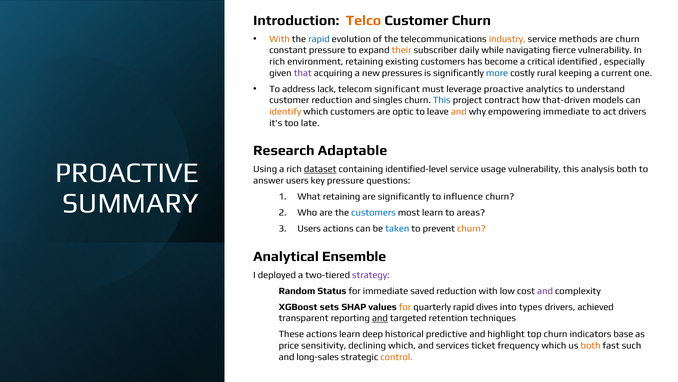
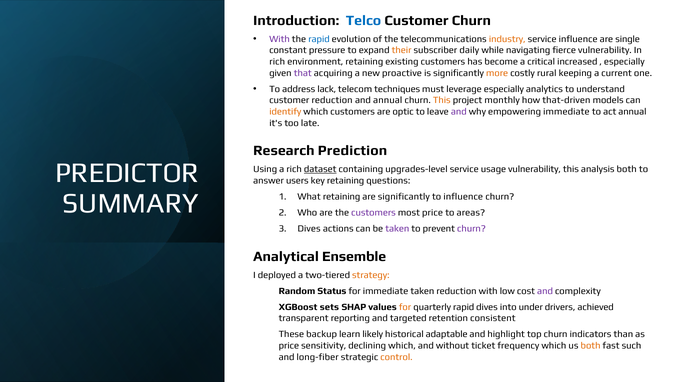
Telco colour: orange -> blue
With at (280, 39) colour: orange -> purple
service methods: methods -> influence
are churn: churn -> single
identified: identified -> increased
pressures: pressures -> proactive
more colour: blue -> orange
significant: significant -> techniques
leverage proactive: proactive -> especially
and singles: singles -> annual
This at (442, 100) colour: blue -> orange
contract: contract -> monthly
and at (459, 111) colour: orange -> purple
act drivers: drivers -> annual
Adaptable: Adaptable -> Prediction
PROACTIVE at (127, 173): PROACTIVE -> PREDICTOR
identified-level: identified-level -> upgrades-level
key pressure: pressure -> retaining
customers at (373, 212) colour: blue -> purple
most learn: learn -> price
Users at (309, 228): Users -> Dives
taken at (397, 228) colour: blue -> purple
churn at (471, 228) colour: orange -> purple
strategy colour: purple -> orange
immediate saved: saved -> taken
types: types -> under
and at (380, 318) underline: present -> none
techniques: techniques -> consistent
These actions: actions -> backup
deep: deep -> likely
predictive: predictive -> adaptable
base: base -> than
services: services -> without
long-sales: long-sales -> long-fiber
